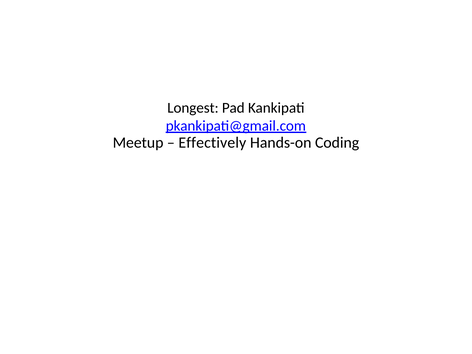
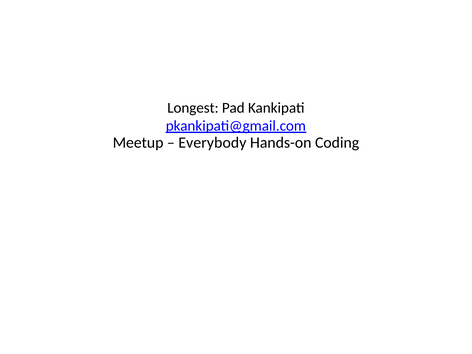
Effectively: Effectively -> Everybody
